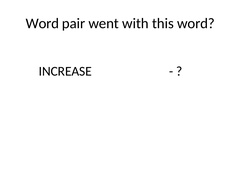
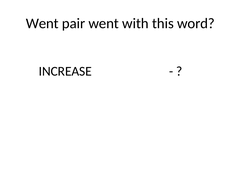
Word at (42, 23): Word -> Went
